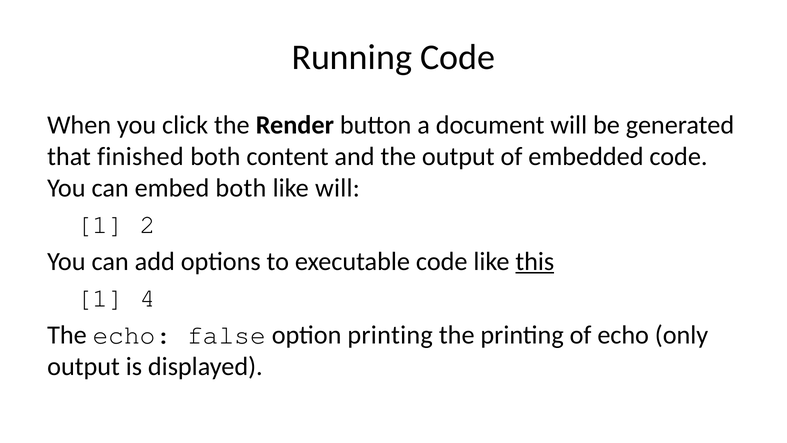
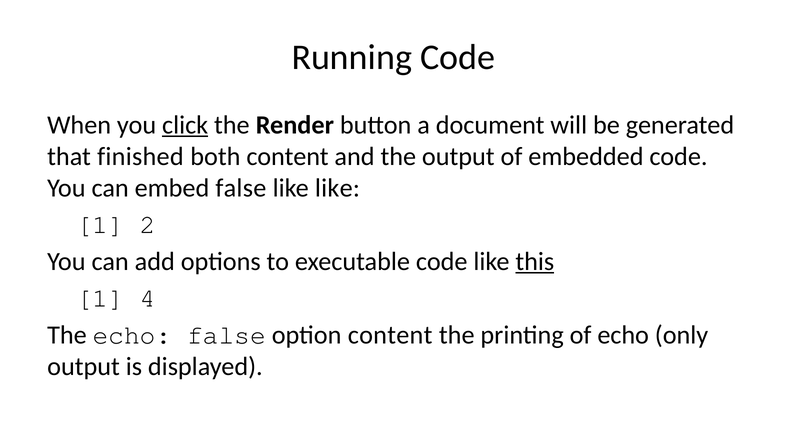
click underline: none -> present
embed both: both -> false
like will: will -> like
option printing: printing -> content
